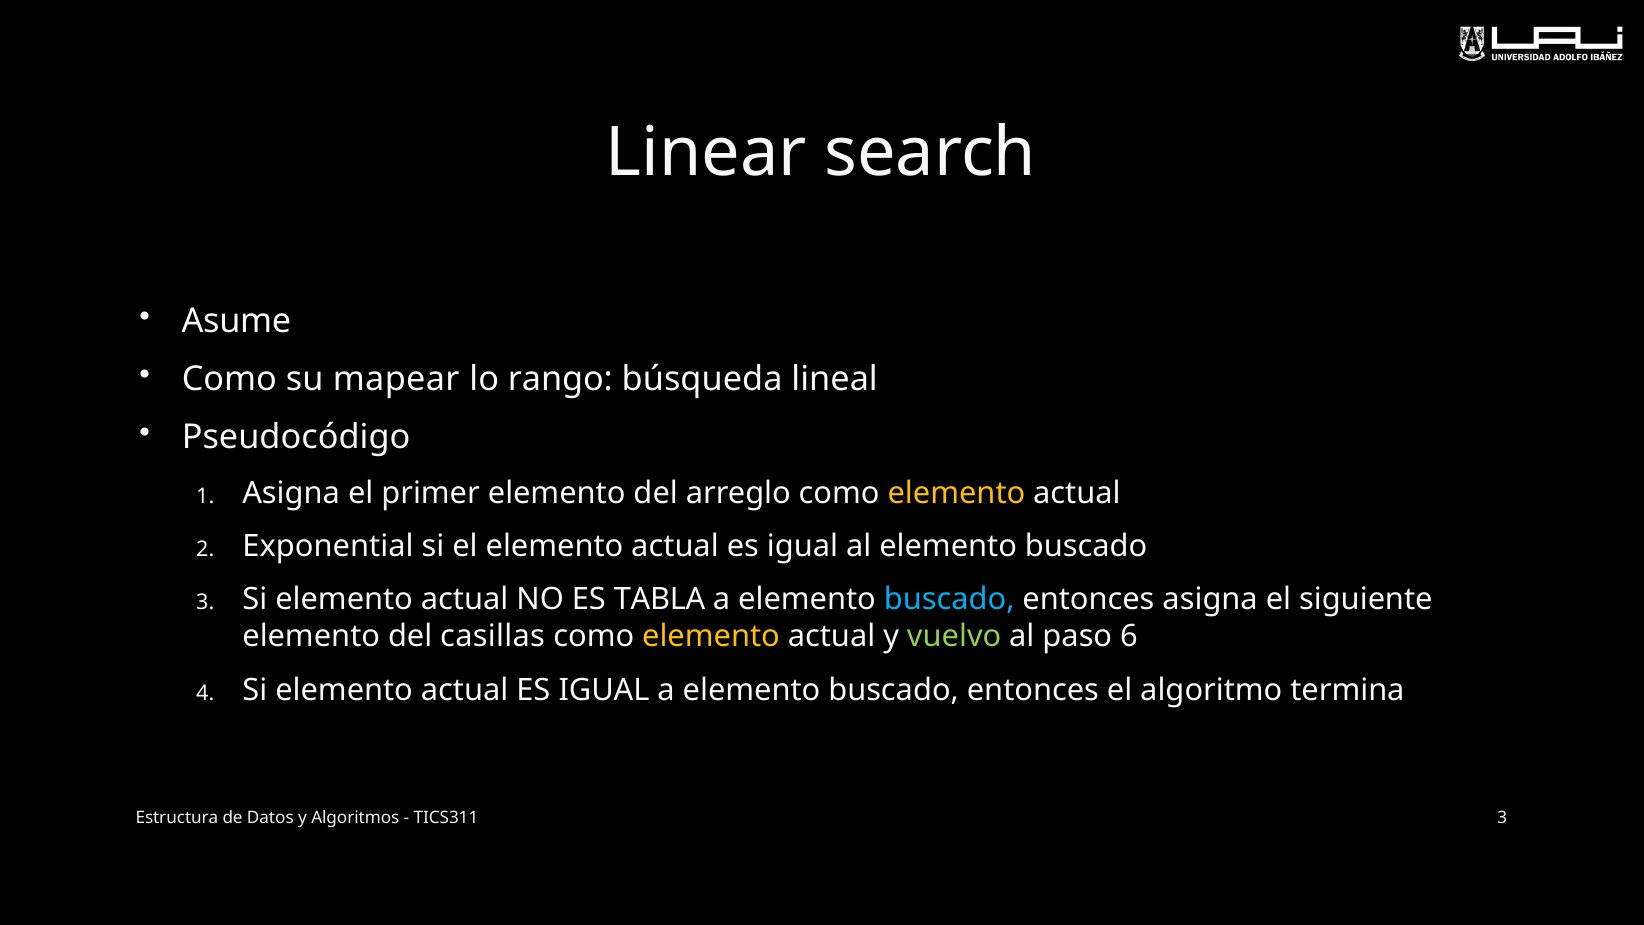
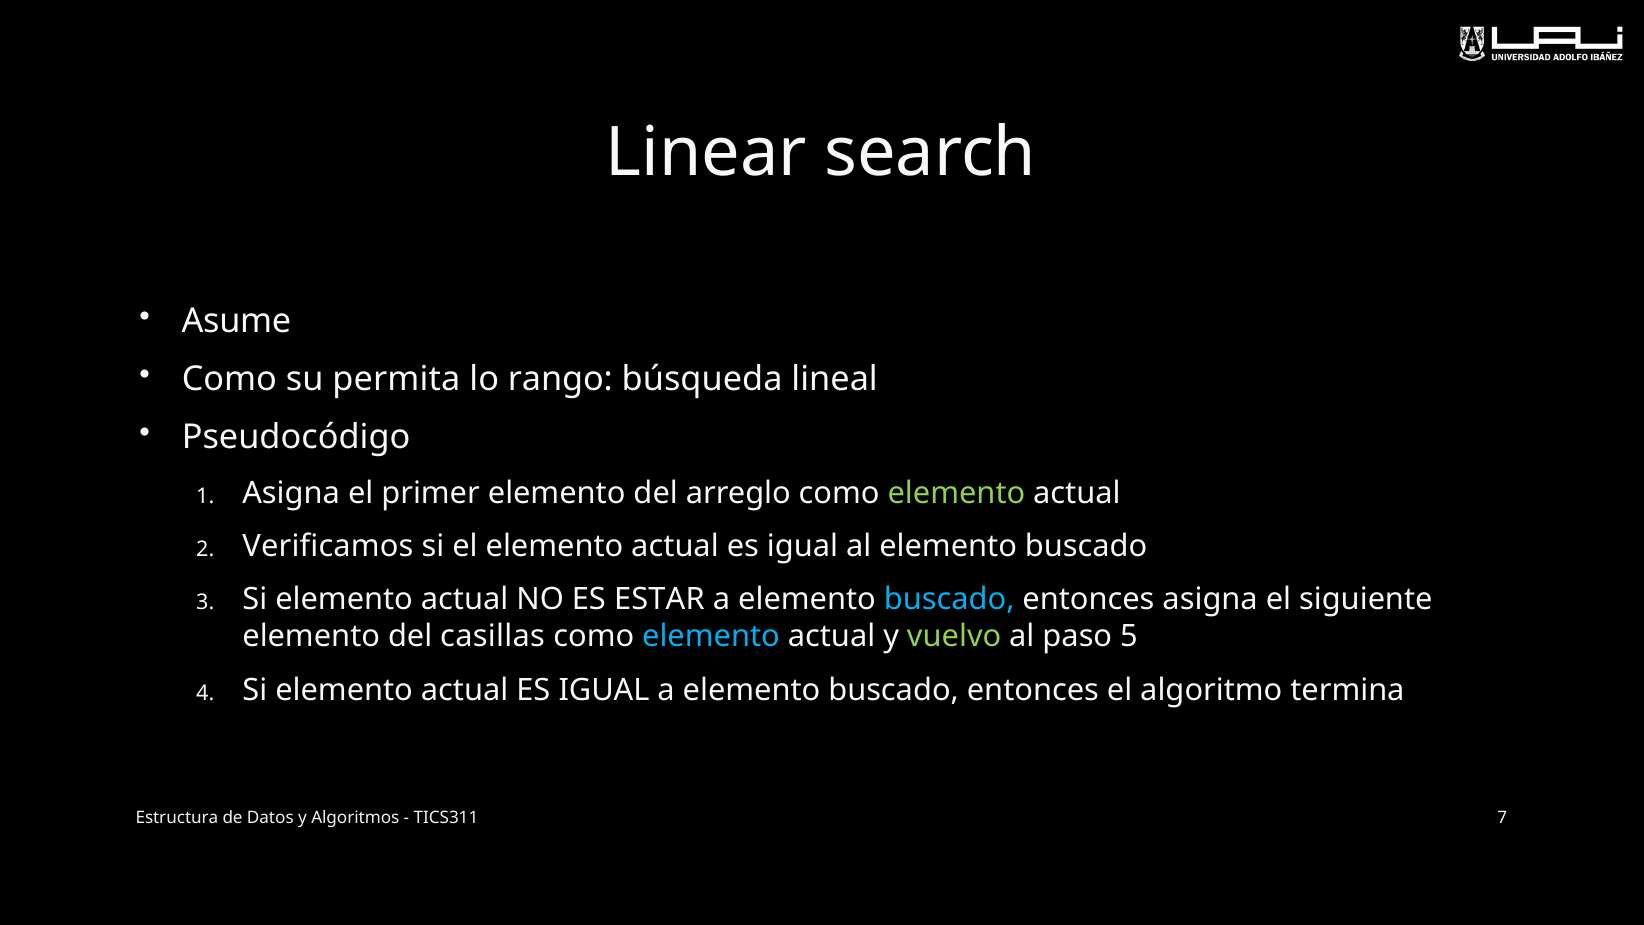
mapear: mapear -> permita
elemento at (956, 493) colour: yellow -> light green
Exponential: Exponential -> Verificamos
TABLA: TABLA -> ESTAR
elemento at (711, 637) colour: yellow -> light blue
6: 6 -> 5
TICS311 3: 3 -> 7
